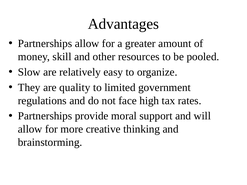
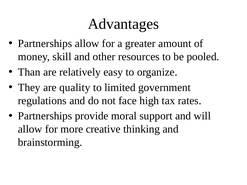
Slow: Slow -> Than
